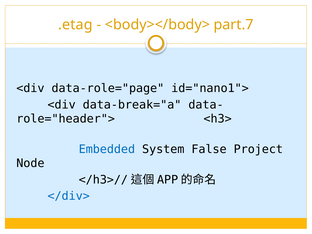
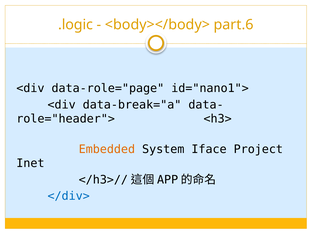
.etag: .etag -> .logic
part.7: part.7 -> part.6
Embedded colour: blue -> orange
False: False -> Iface
Node: Node -> Inet
